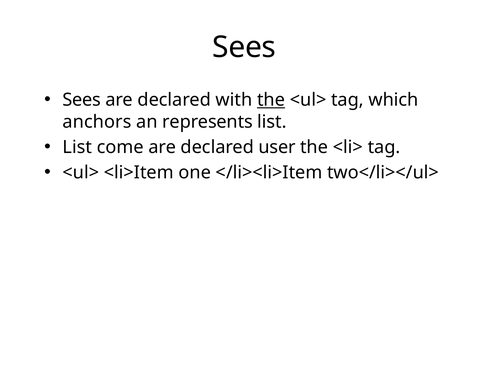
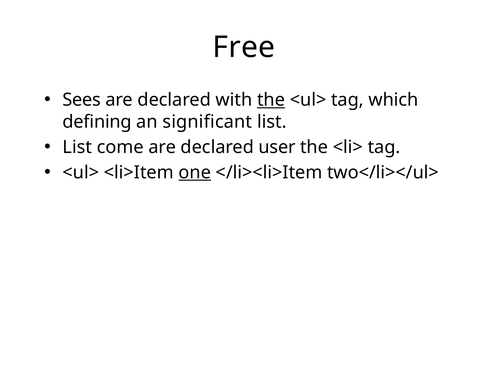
Sees at (244, 47): Sees -> Free
anchors: anchors -> defining
represents: represents -> significant
one underline: none -> present
